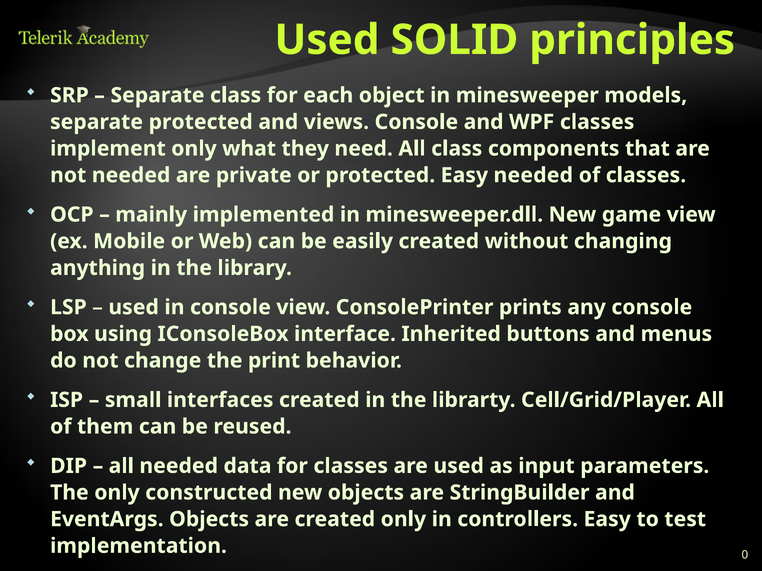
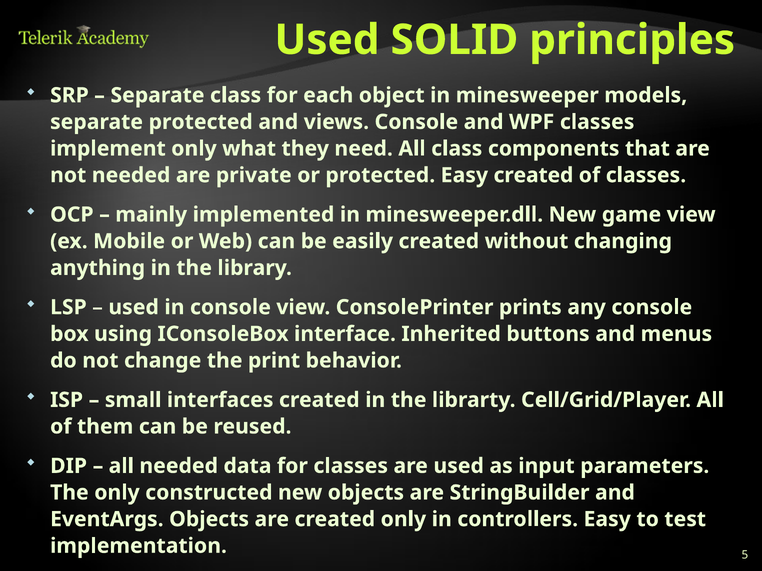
Easy needed: needed -> created
0: 0 -> 5
